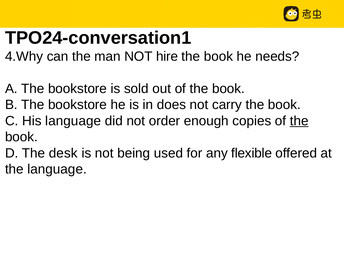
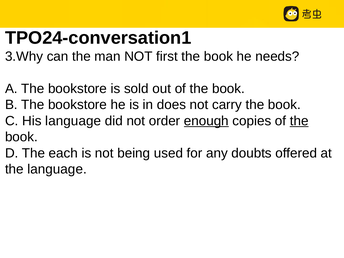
4.Why: 4.Why -> 3.Why
hire: hire -> first
enough underline: none -> present
desk: desk -> each
flexible: flexible -> doubts
